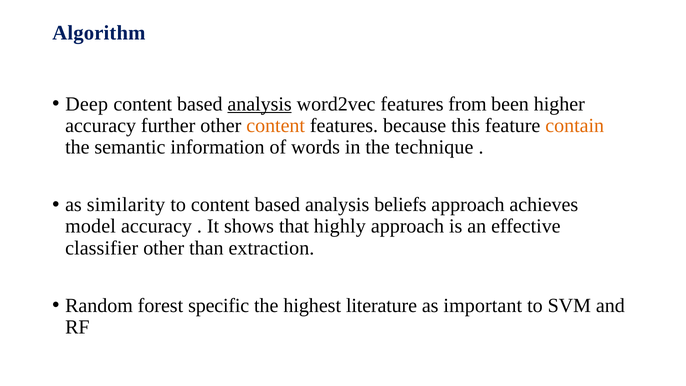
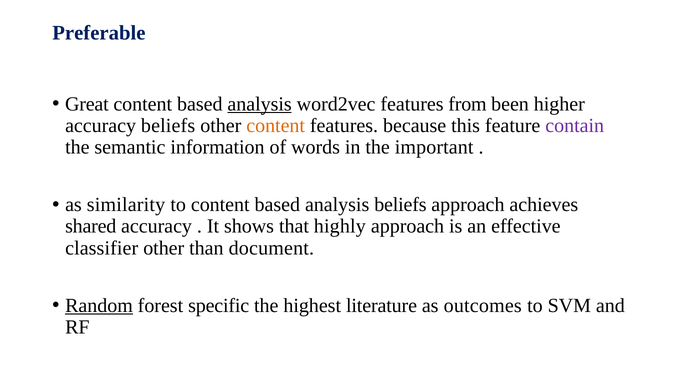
Algorithm: Algorithm -> Preferable
Deep: Deep -> Great
accuracy further: further -> beliefs
contain colour: orange -> purple
technique: technique -> important
model: model -> shared
extraction: extraction -> document
Random underline: none -> present
important: important -> outcomes
